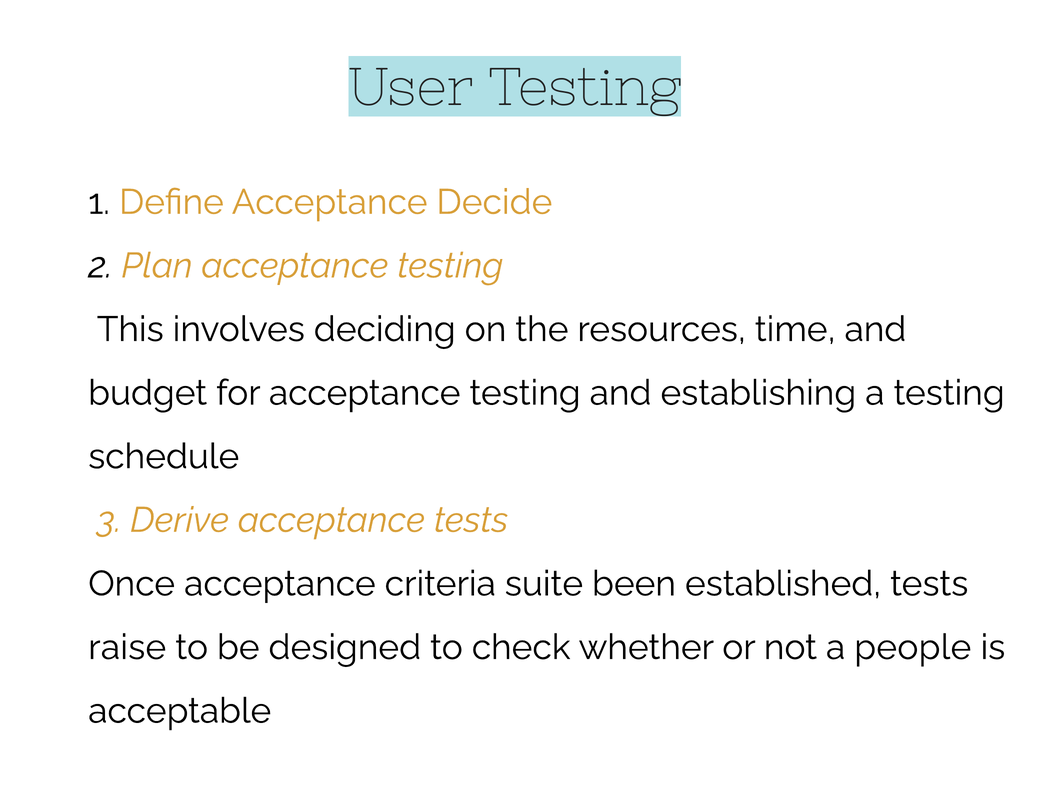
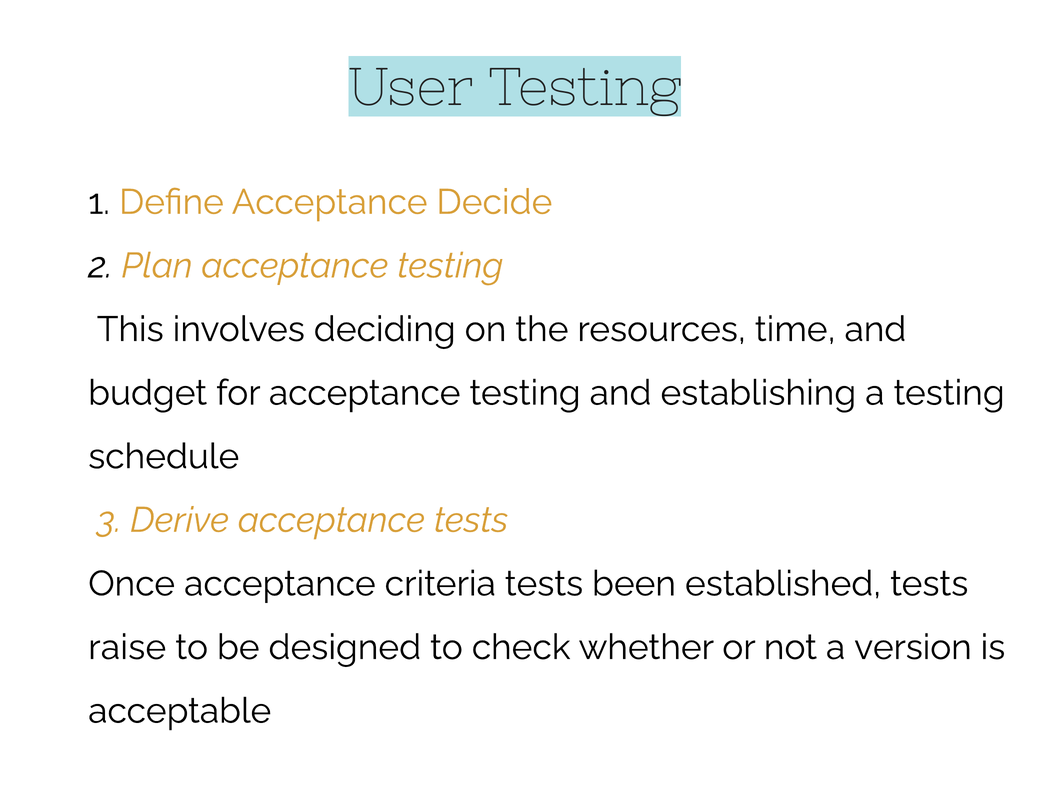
criteria suite: suite -> tests
people: people -> version
